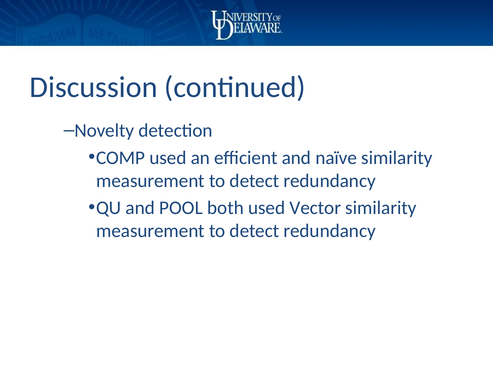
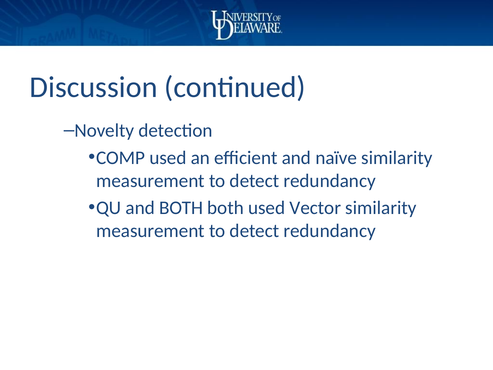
and POOL: POOL -> BOTH
